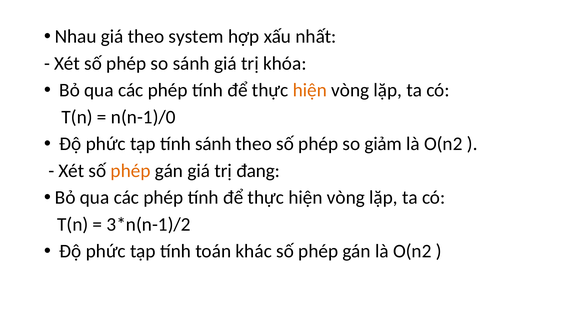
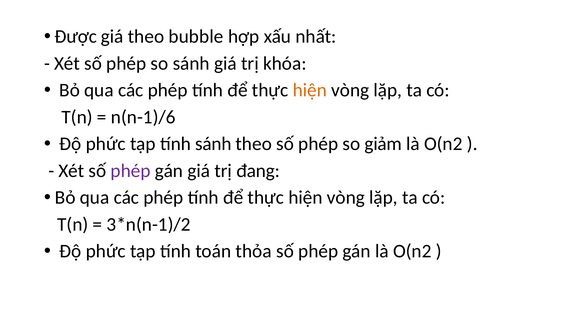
Nhau: Nhau -> Được
system: system -> bubble
n(n-1)/0: n(n-1)/0 -> n(n-1)/6
phép at (131, 171) colour: orange -> purple
khác: khác -> thỏa
